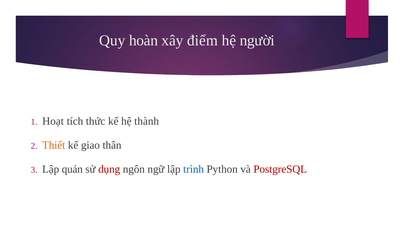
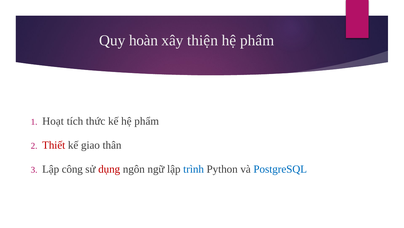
điểm: điểm -> thiện
người at (257, 40): người -> phẩm
kế hệ thành: thành -> phẩm
Thiết colour: orange -> red
quản: quản -> công
PostgreSQL colour: red -> blue
